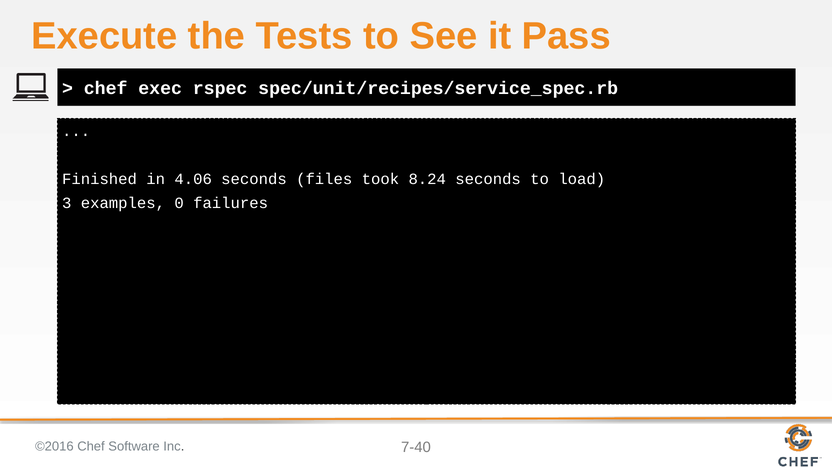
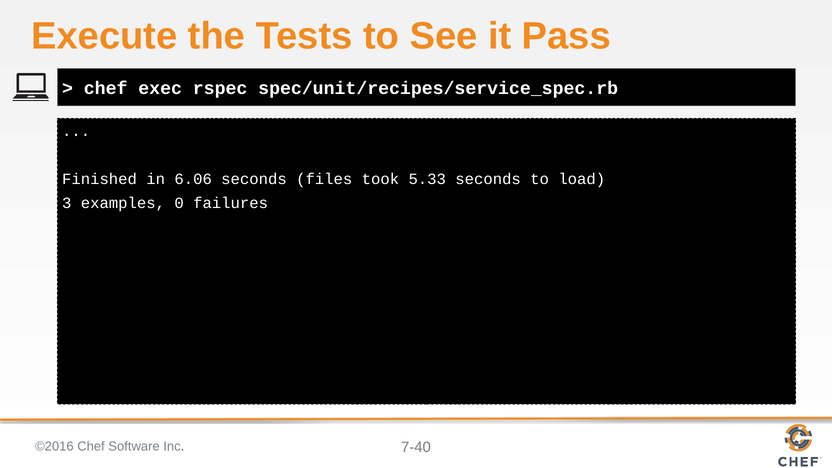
4.06: 4.06 -> 6.06
8.24: 8.24 -> 5.33
